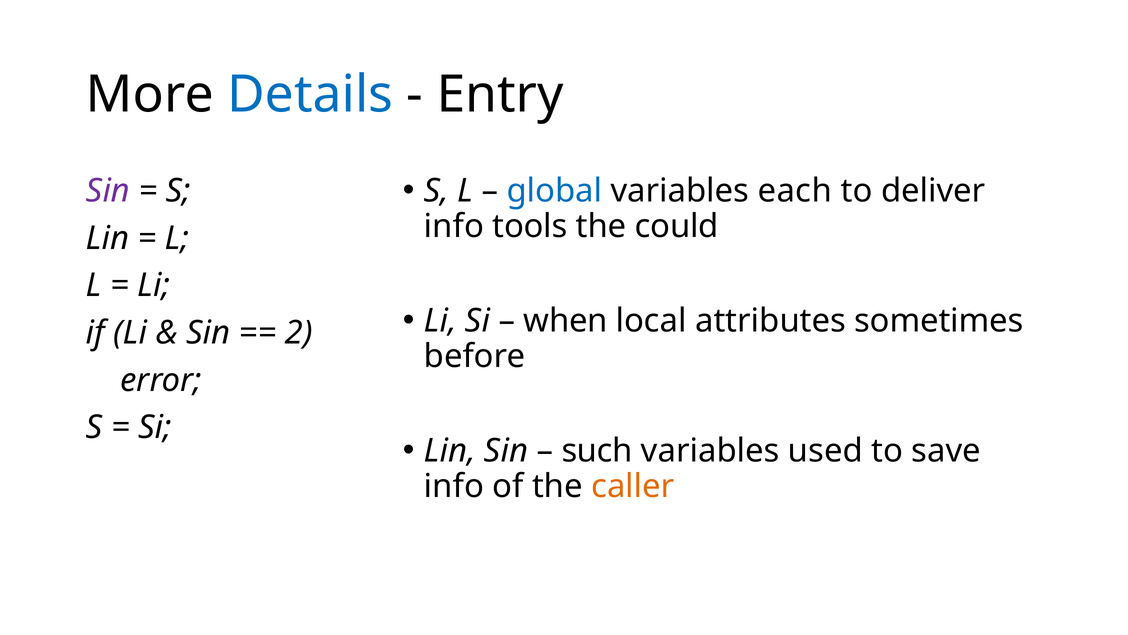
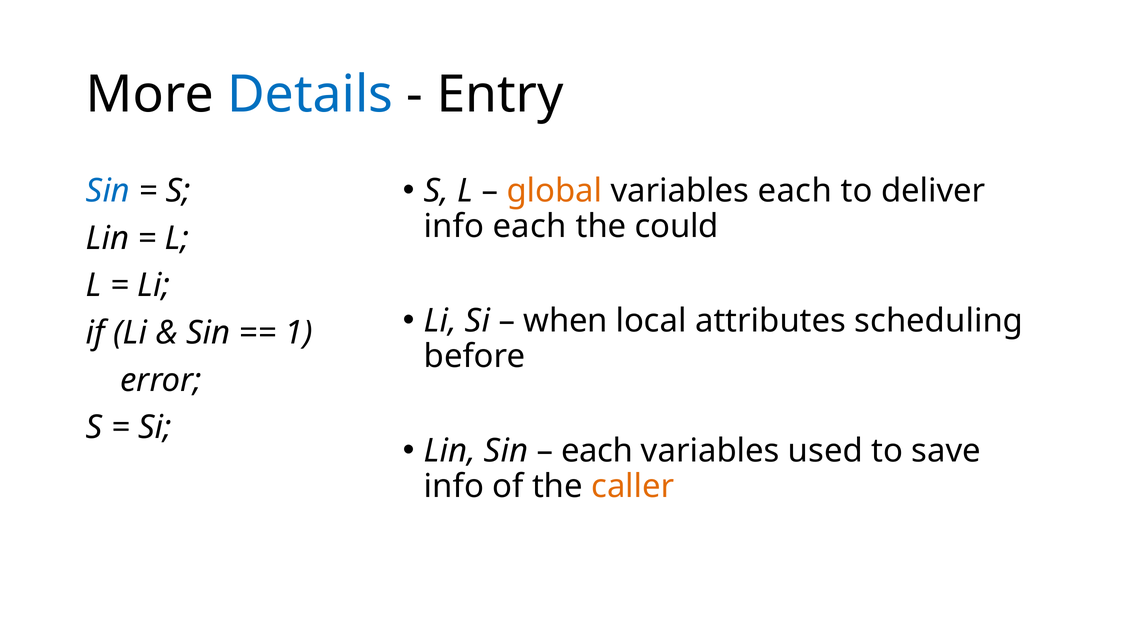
global colour: blue -> orange
Sin at (108, 191) colour: purple -> blue
info tools: tools -> each
sometimes: sometimes -> scheduling
2: 2 -> 1
such at (597, 450): such -> each
